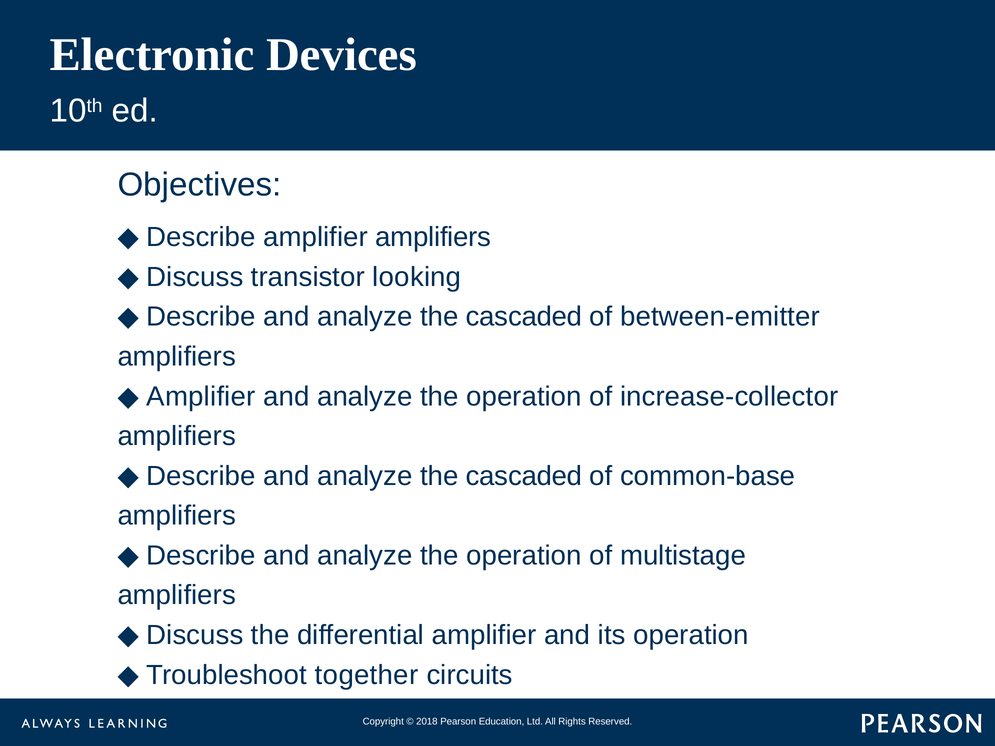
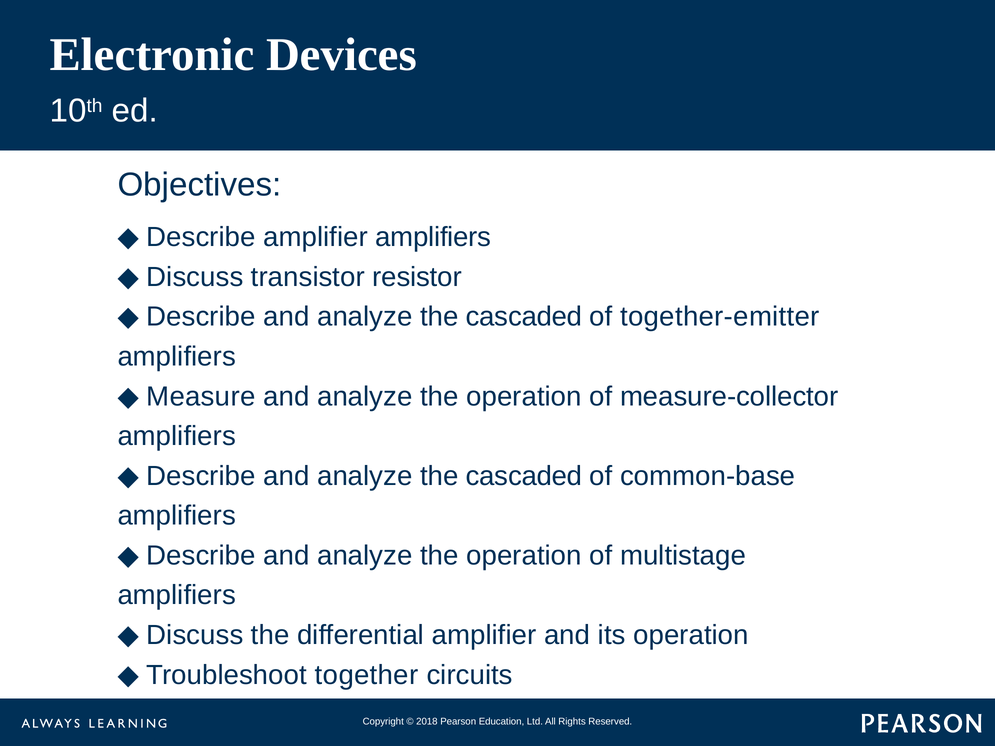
looking: looking -> resistor
between-emitter: between-emitter -> together-emitter
Amplifier at (201, 397): Amplifier -> Measure
increase-collector: increase-collector -> measure-collector
